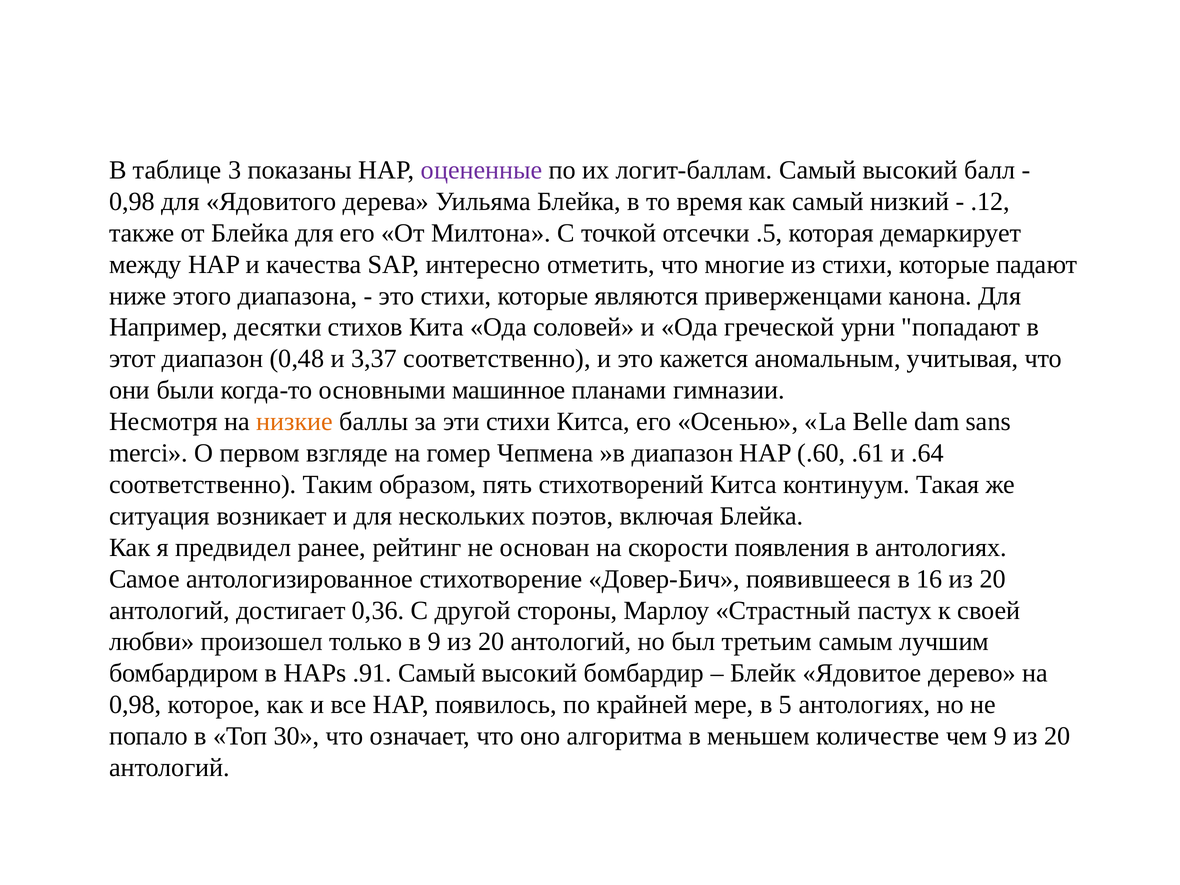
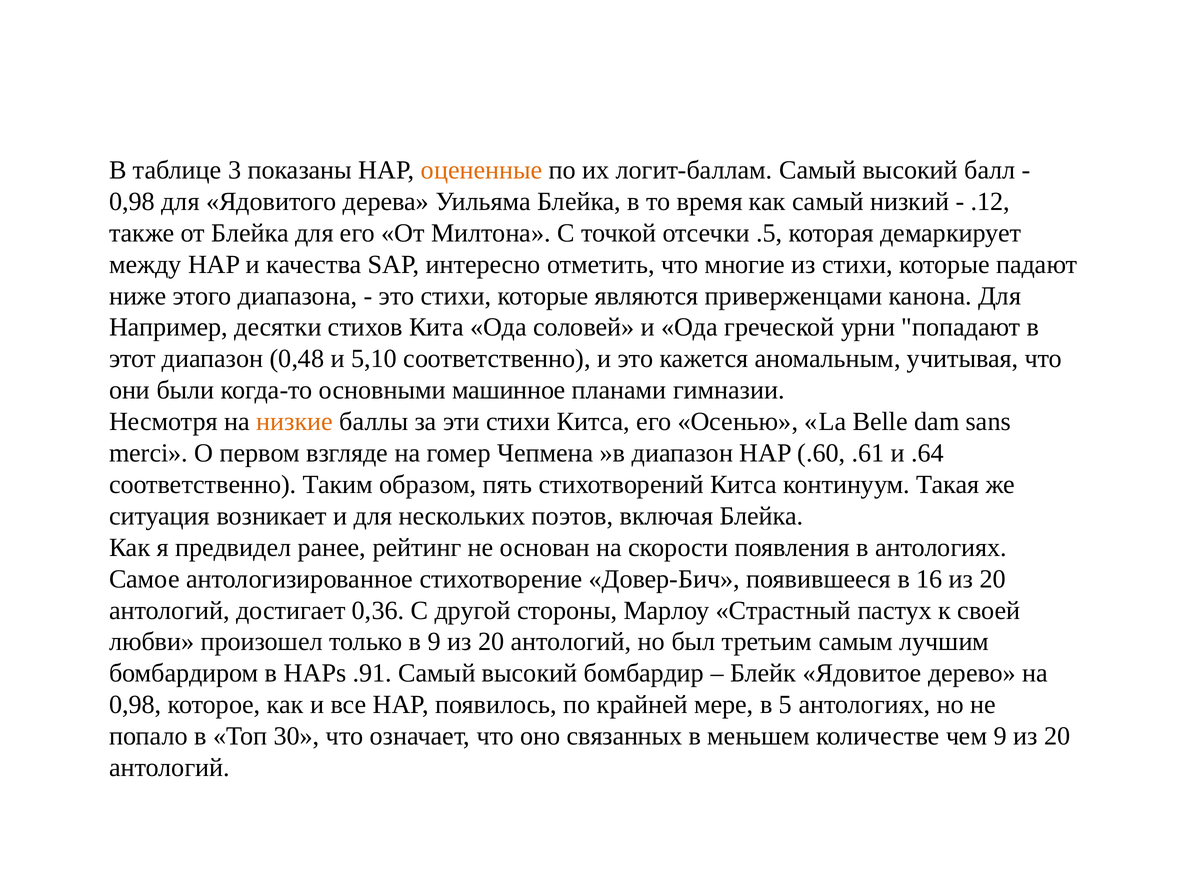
оцененные colour: purple -> orange
3,37: 3,37 -> 5,10
алгоритма: алгоритма -> связанных
